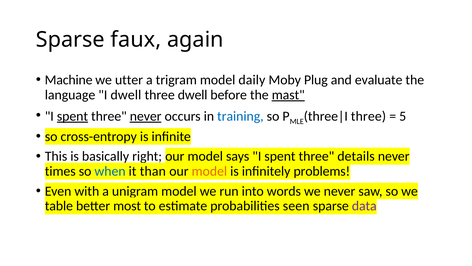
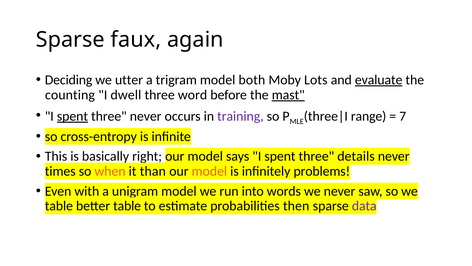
Machine: Machine -> Deciding
daily: daily -> both
Plug: Plug -> Lots
evaluate underline: none -> present
language: language -> counting
three dwell: dwell -> word
never at (146, 116) underline: present -> none
training colour: blue -> purple
three at (368, 116): three -> range
5: 5 -> 7
when colour: blue -> orange
better most: most -> table
seen: seen -> then
